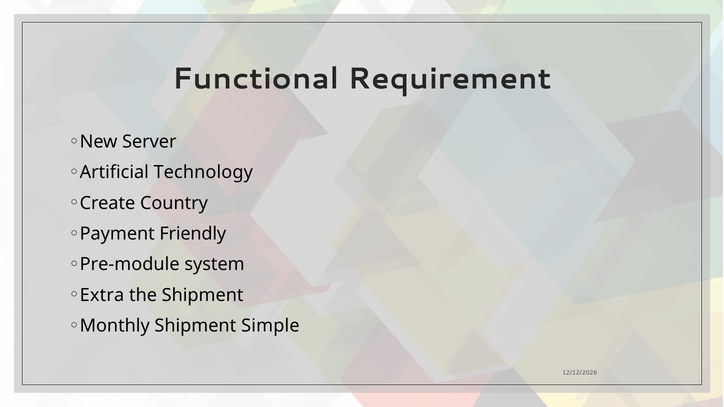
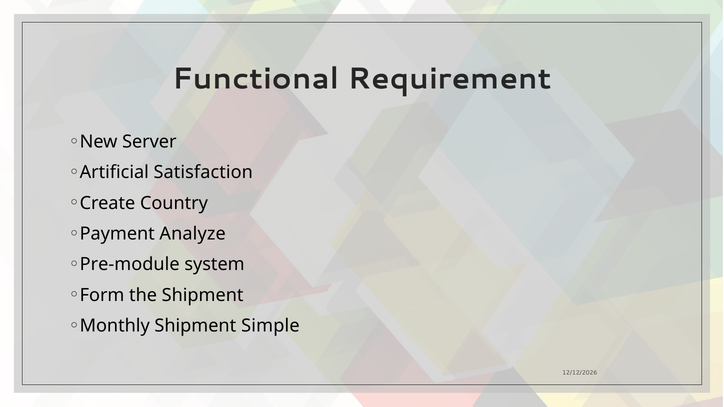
Technology: Technology -> Satisfaction
Friendly: Friendly -> Analyze
Extra: Extra -> Form
